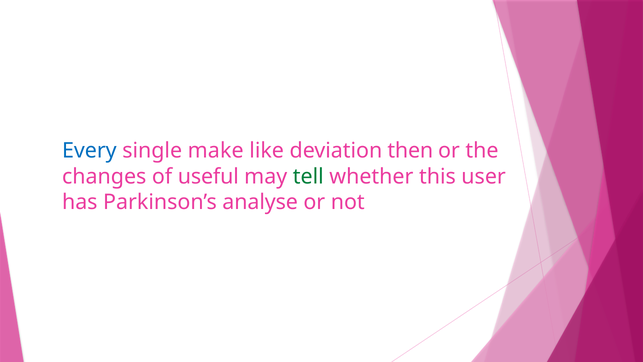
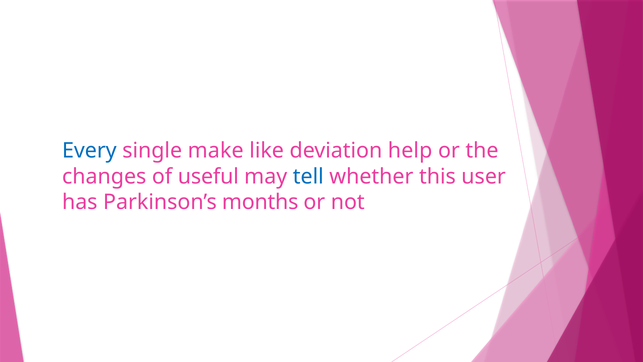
then: then -> help
tell colour: green -> blue
analyse: analyse -> months
